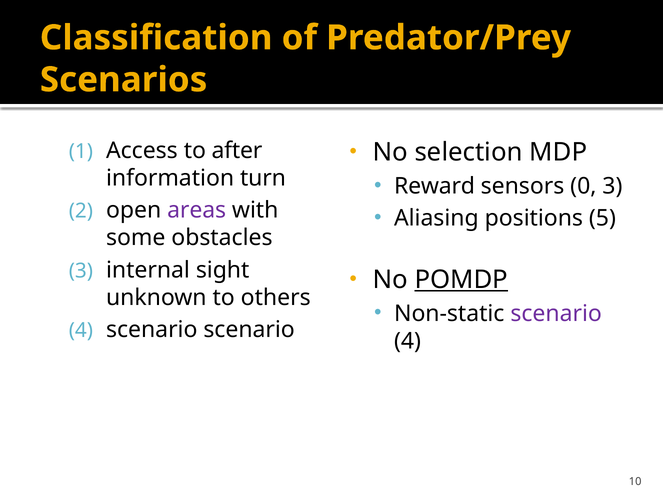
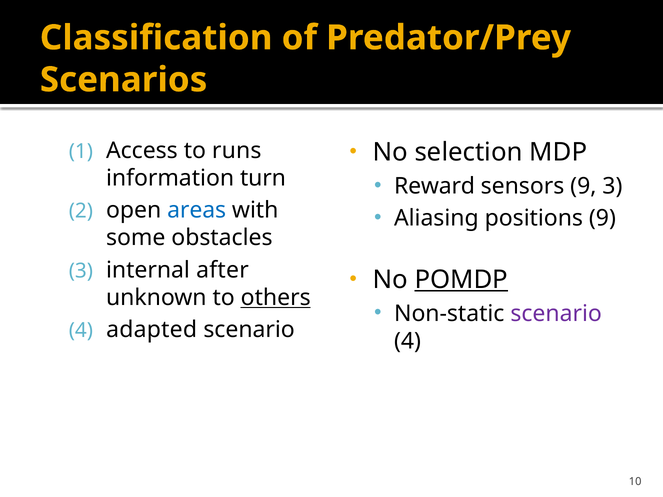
after: after -> runs
sensors 0: 0 -> 9
areas colour: purple -> blue
positions 5: 5 -> 9
sight: sight -> after
others underline: none -> present
4 scenario: scenario -> adapted
